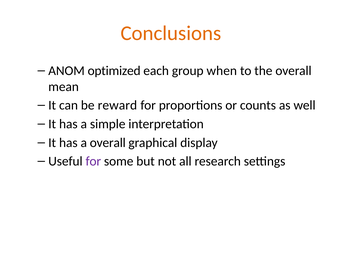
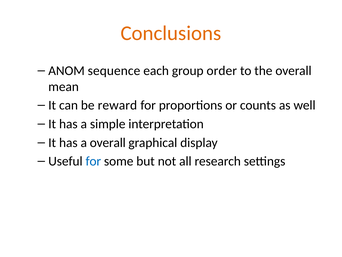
optimized: optimized -> sequence
when: when -> order
for at (93, 161) colour: purple -> blue
